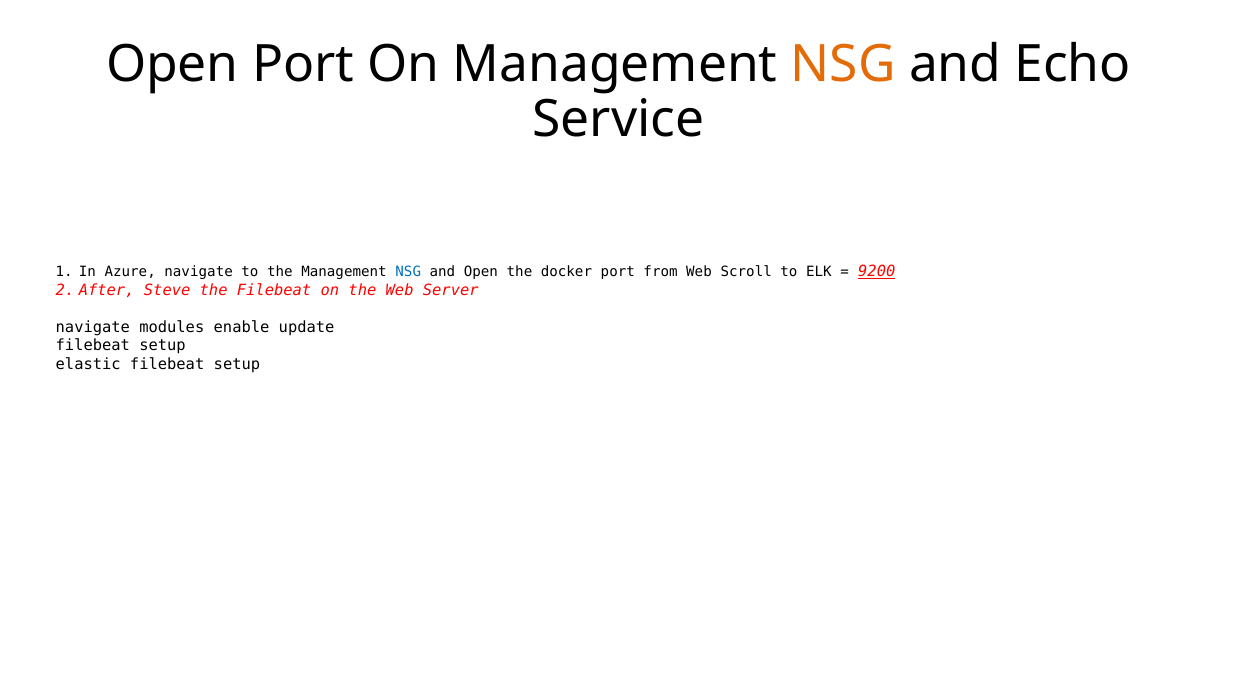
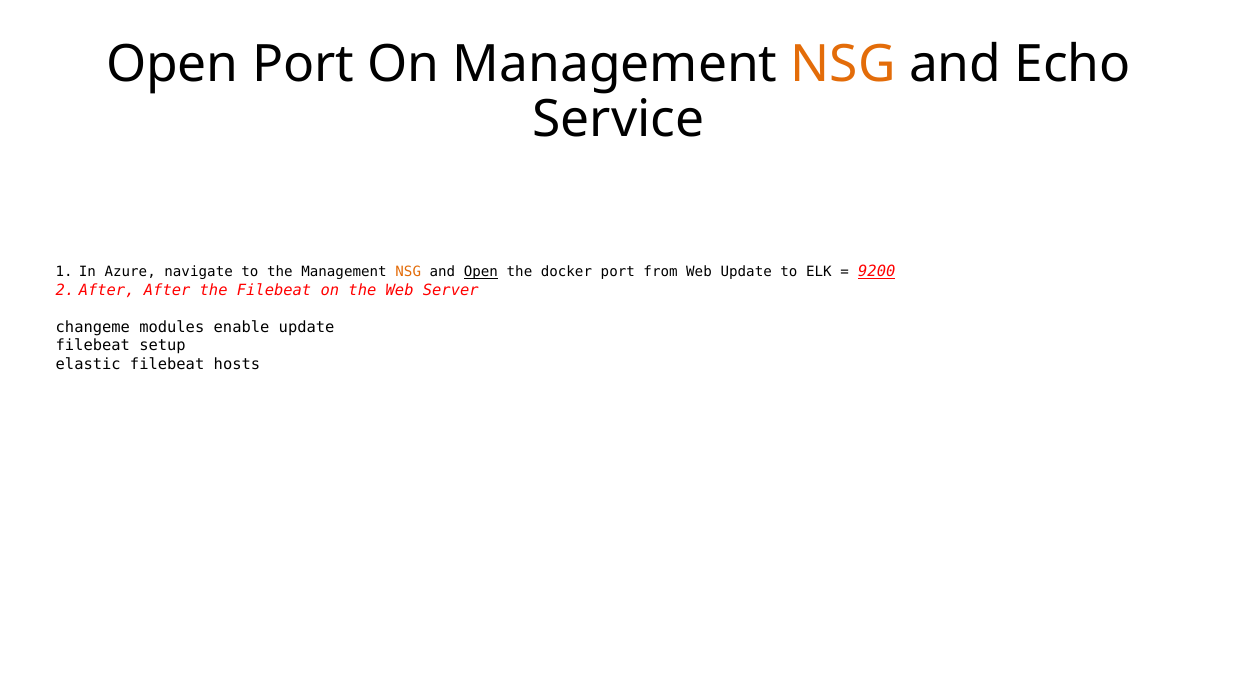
NSG at (408, 272) colour: blue -> orange
Open at (481, 272) underline: none -> present
Web Scroll: Scroll -> Update
After Steve: Steve -> After
navigate at (93, 327): navigate -> changeme
setup at (237, 364): setup -> hosts
